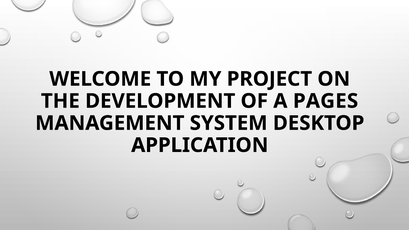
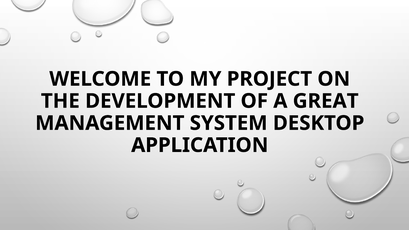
PAGES: PAGES -> GREAT
